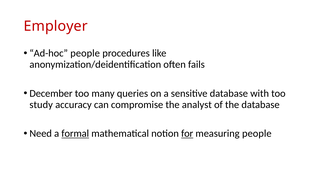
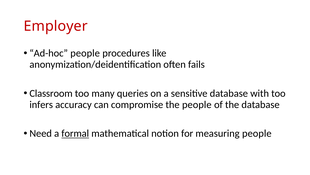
December: December -> Classroom
study: study -> infers
the analyst: analyst -> people
for underline: present -> none
